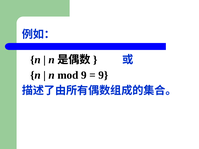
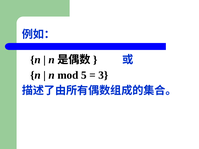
mod 9: 9 -> 5
9 at (103, 75): 9 -> 3
